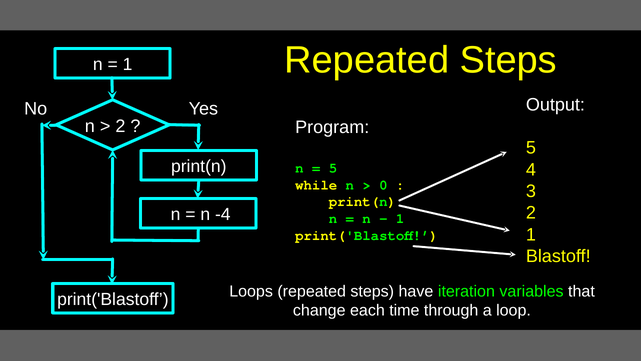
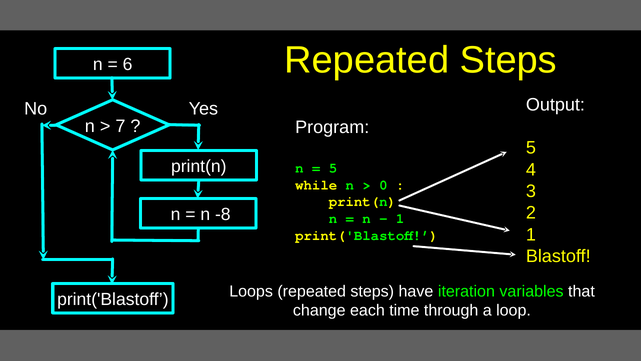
1 at (128, 65): 1 -> 6
2 at (120, 126): 2 -> 7
-4: -4 -> -8
